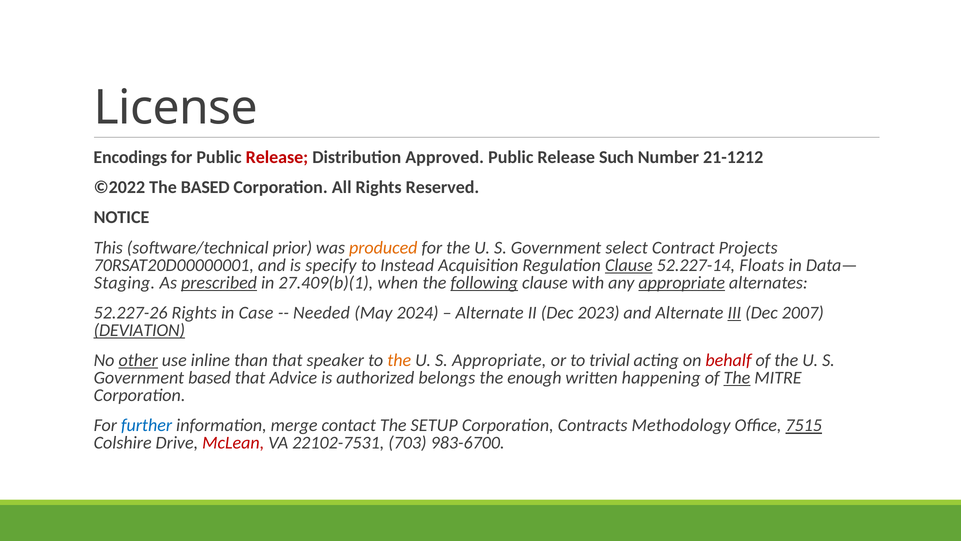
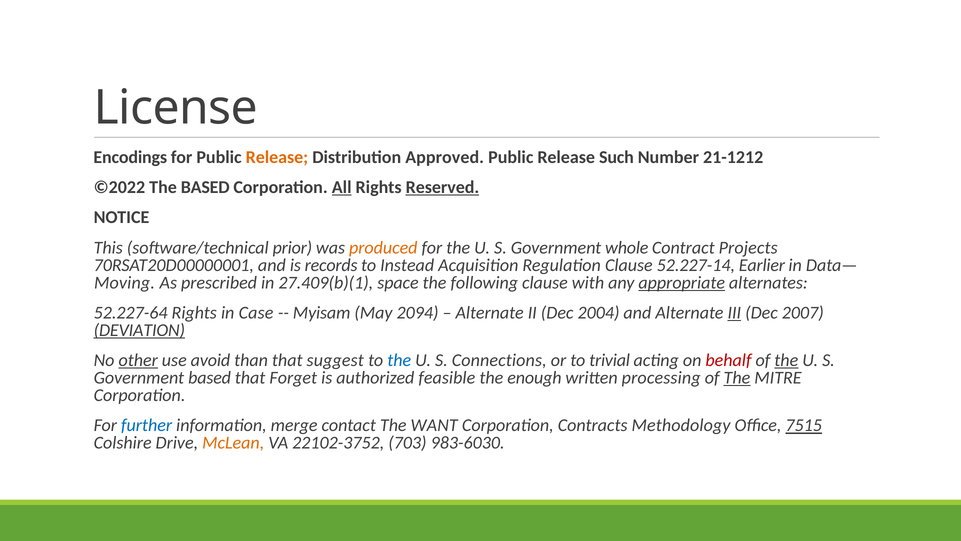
Release at (277, 157) colour: red -> orange
All underline: none -> present
Reserved underline: none -> present
select: select -> whole
specify: specify -> records
Clause at (629, 265) underline: present -> none
Floats: Floats -> Earlier
Staging: Staging -> Moving
prescribed underline: present -> none
when: when -> space
following underline: present -> none
52.227-26: 52.227-26 -> 52.227-64
Needed: Needed -> Myisam
2024: 2024 -> 2094
2023: 2023 -> 2004
inline: inline -> avoid
speaker: speaker -> suggest
the at (399, 360) colour: orange -> blue
S Appropriate: Appropriate -> Connections
the at (786, 360) underline: none -> present
Advice: Advice -> Forget
belongs: belongs -> feasible
happening: happening -> processing
SETUP: SETUP -> WANT
McLean colour: red -> orange
22102-7531: 22102-7531 -> 22102-3752
983-6700: 983-6700 -> 983-6030
